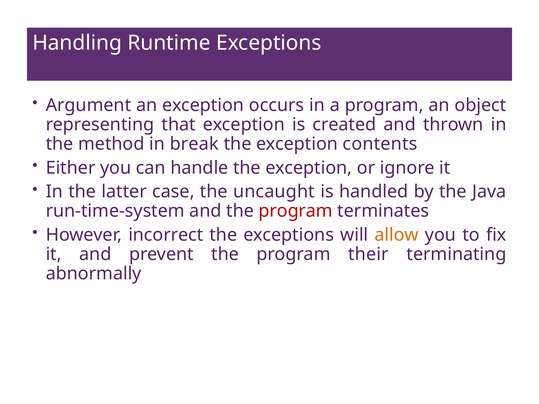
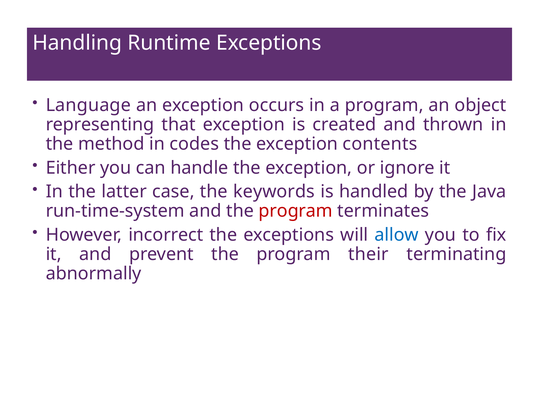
Argument: Argument -> Language
break: break -> codes
uncaught: uncaught -> keywords
allow colour: orange -> blue
